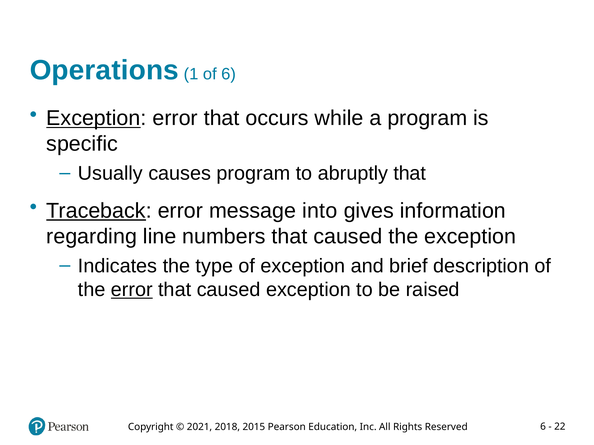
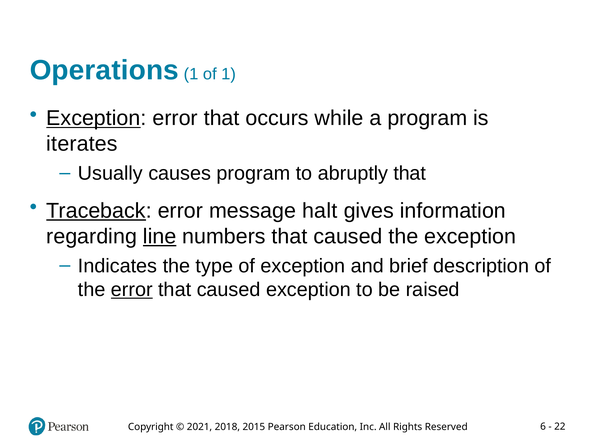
of 6: 6 -> 1
specific: specific -> iterates
into: into -> halt
line underline: none -> present
